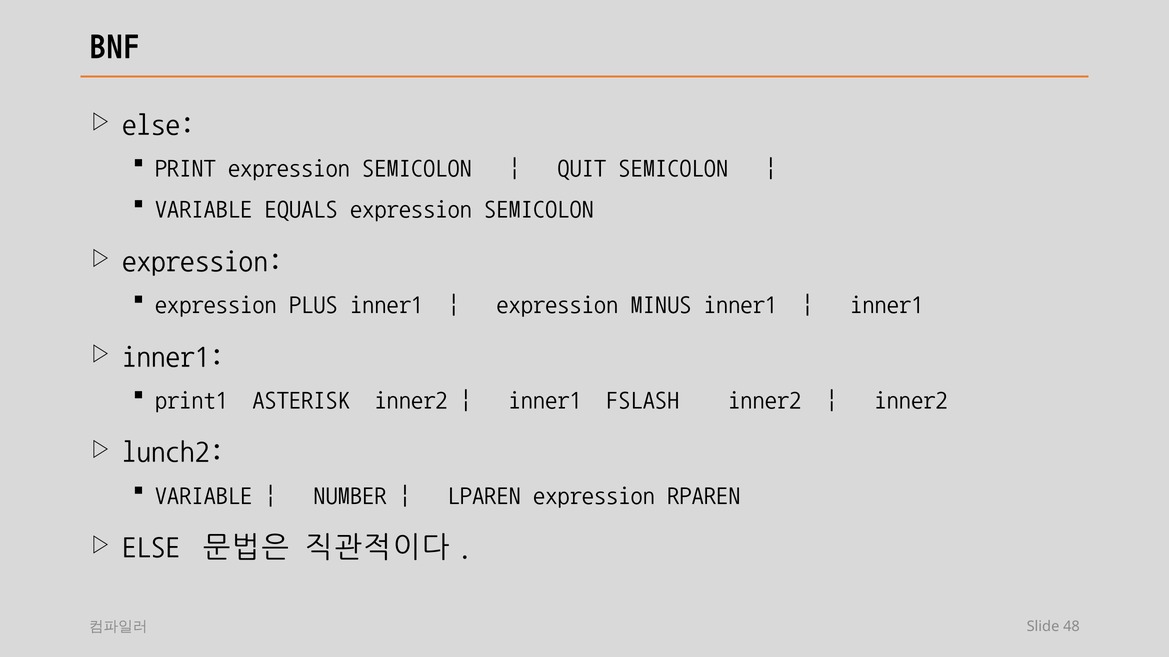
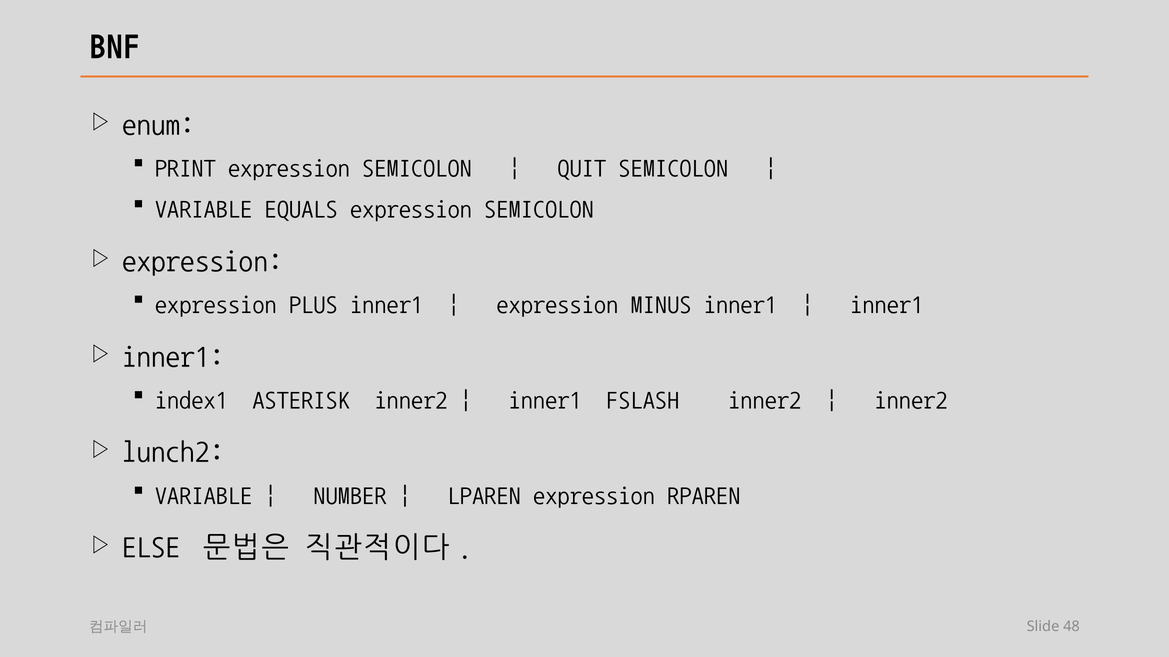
else at (159, 124): else -> enum
print1: print1 -> index1
